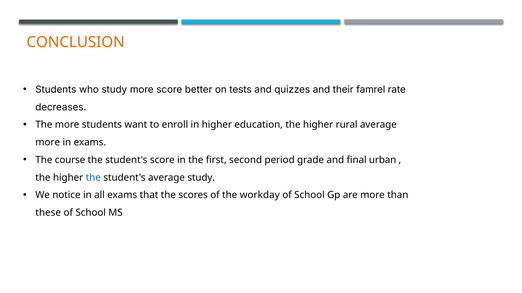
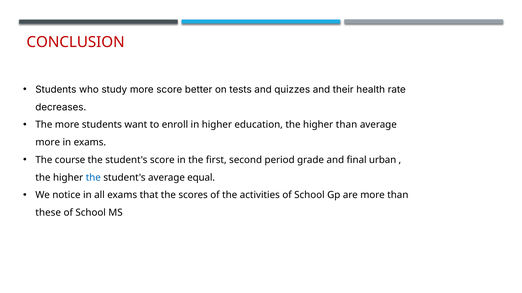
CONCLUSION colour: orange -> red
famrel: famrel -> health
higher rural: rural -> than
average study: study -> equal
workday: workday -> activities
